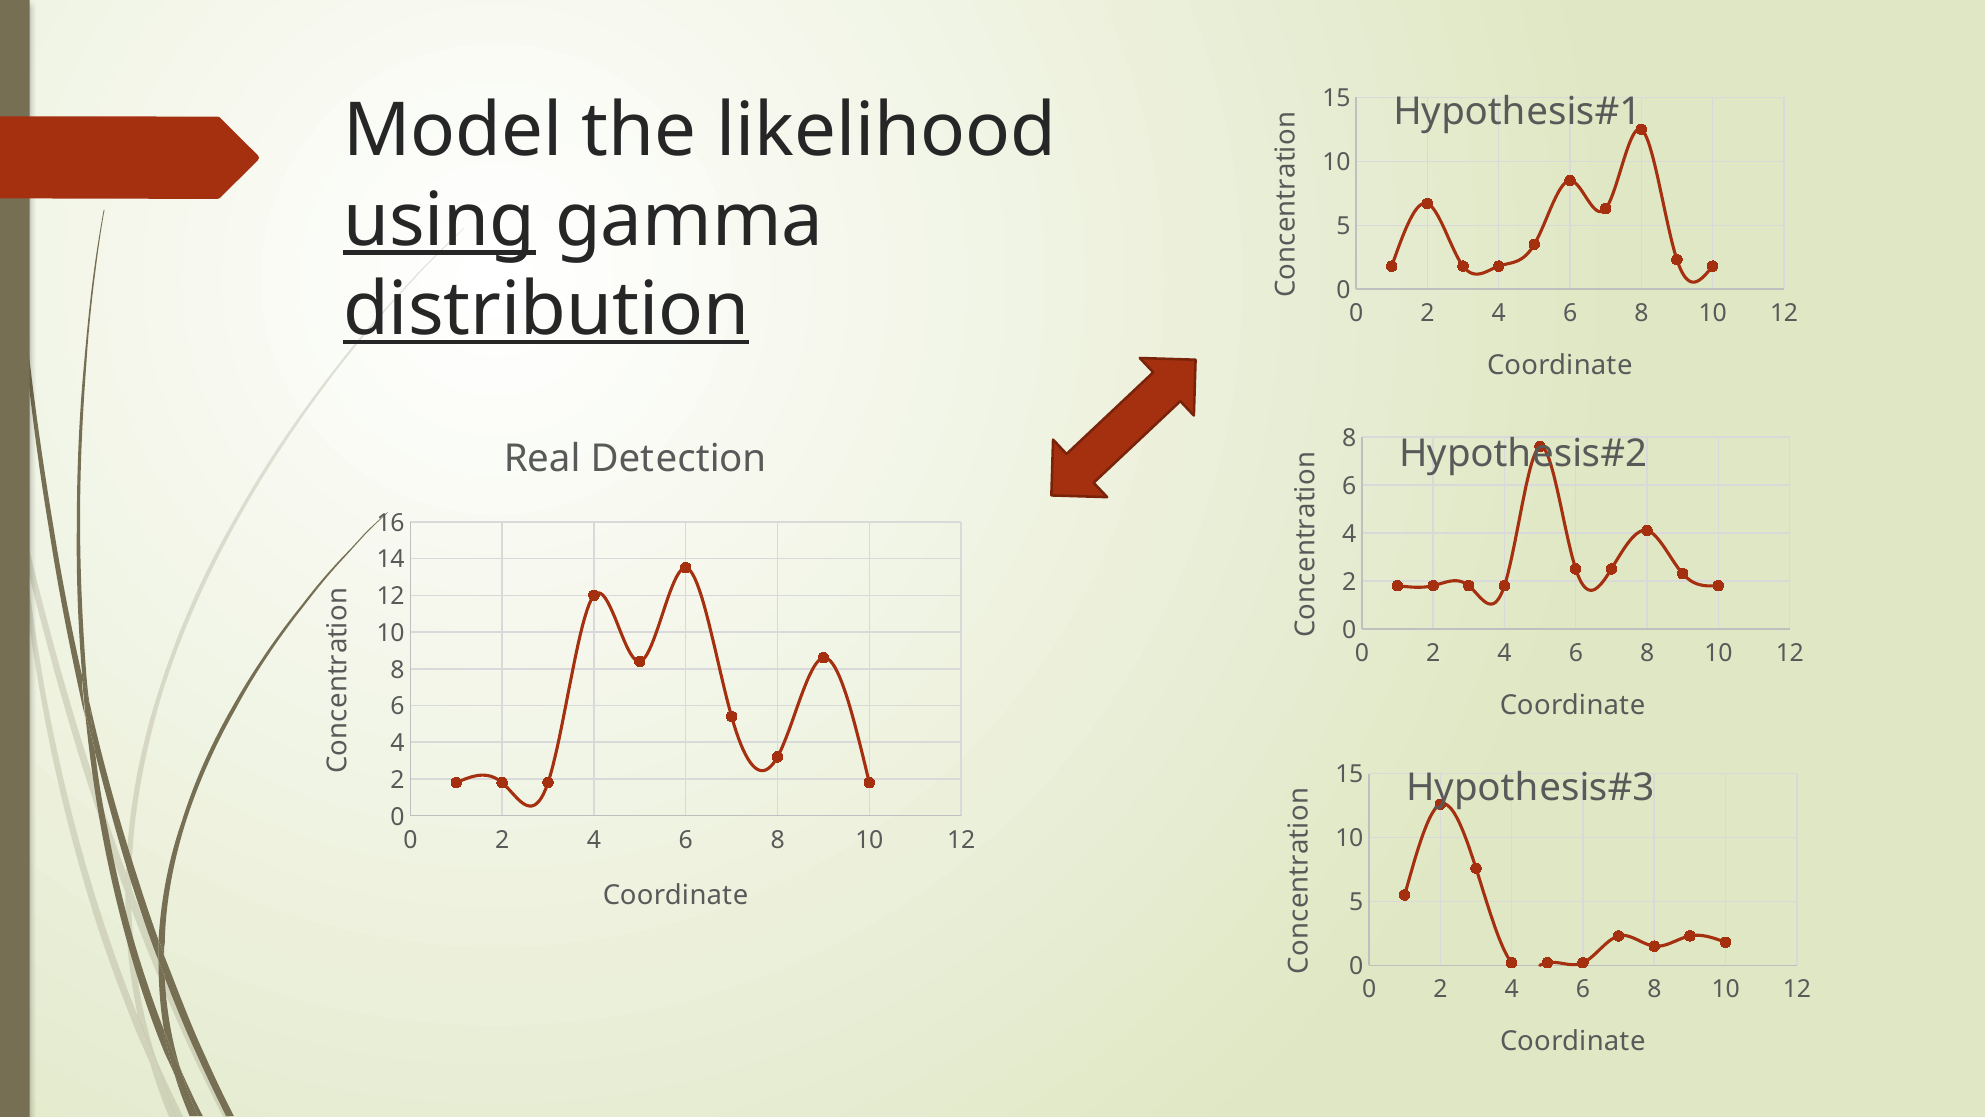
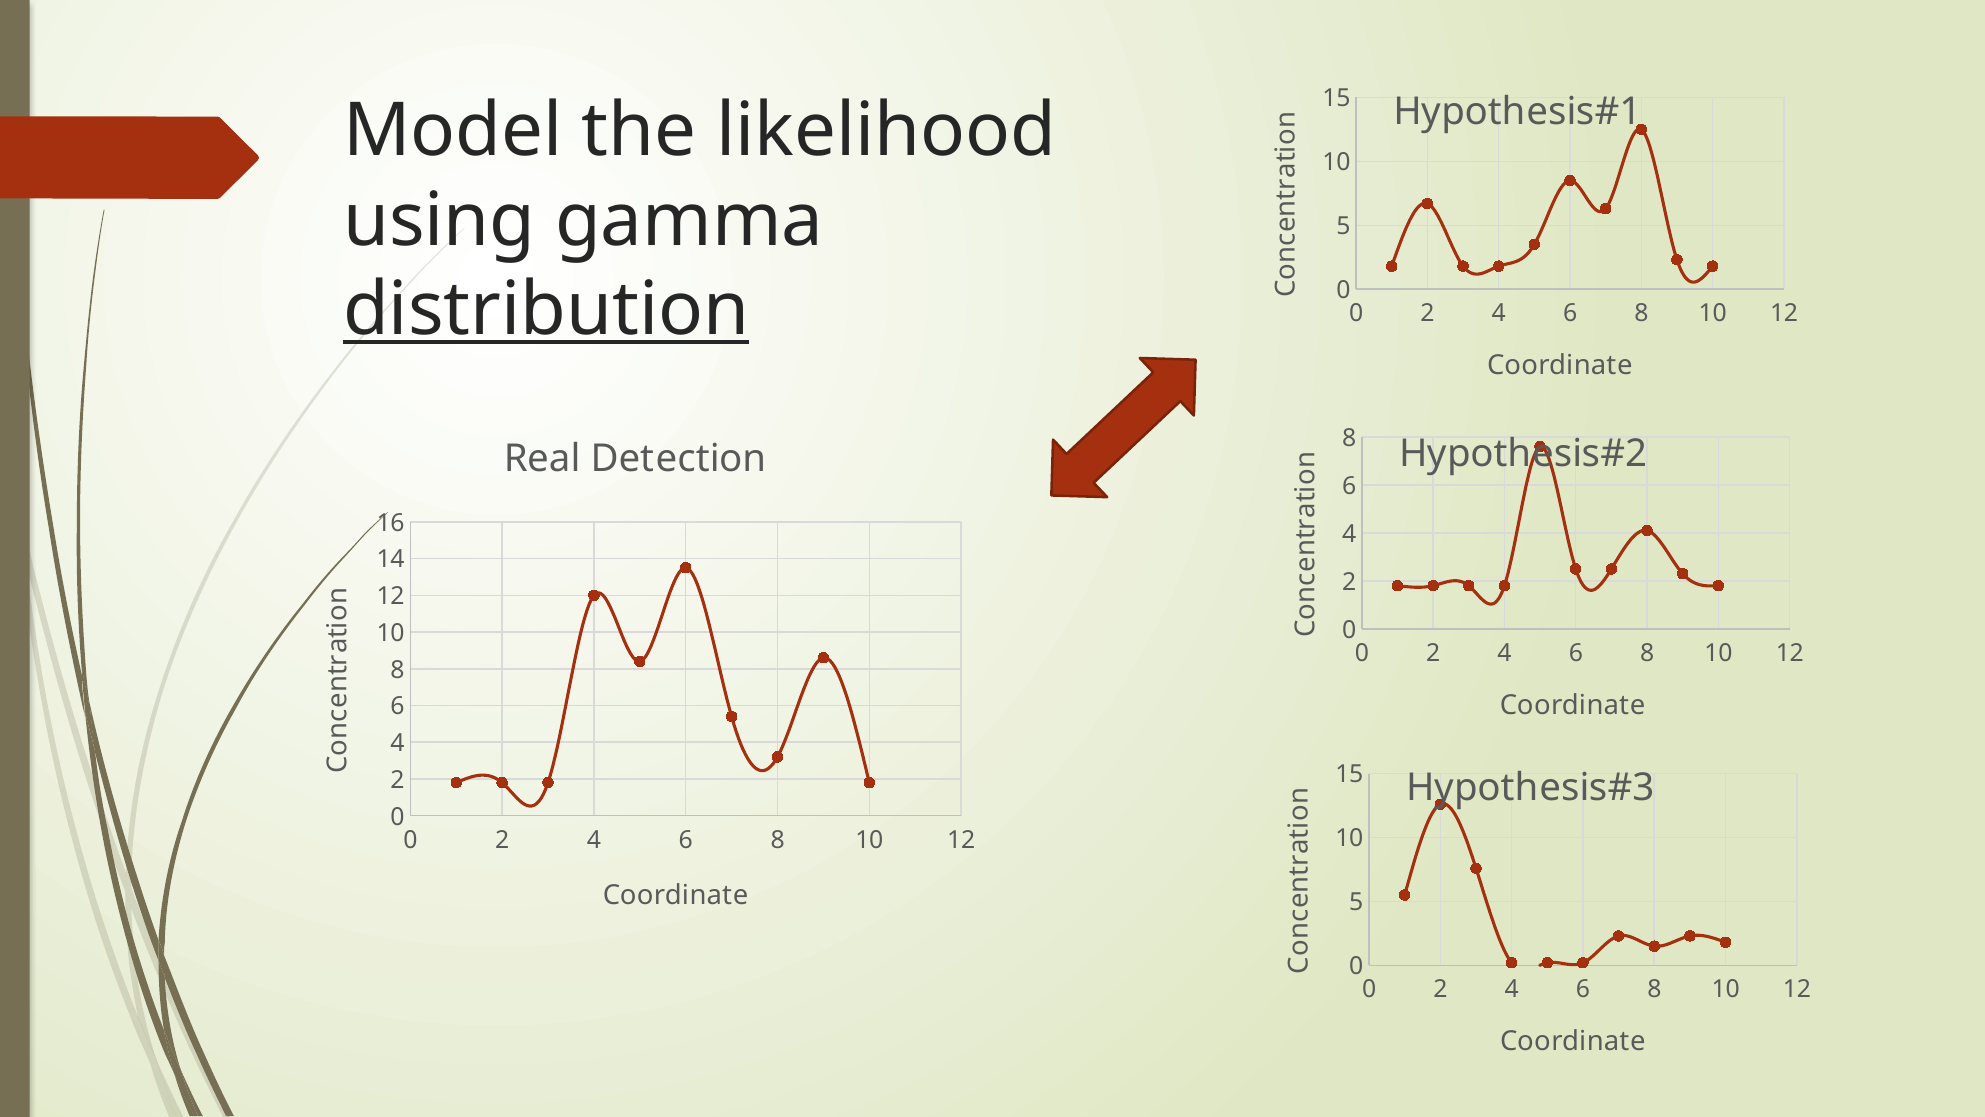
using underline: present -> none
